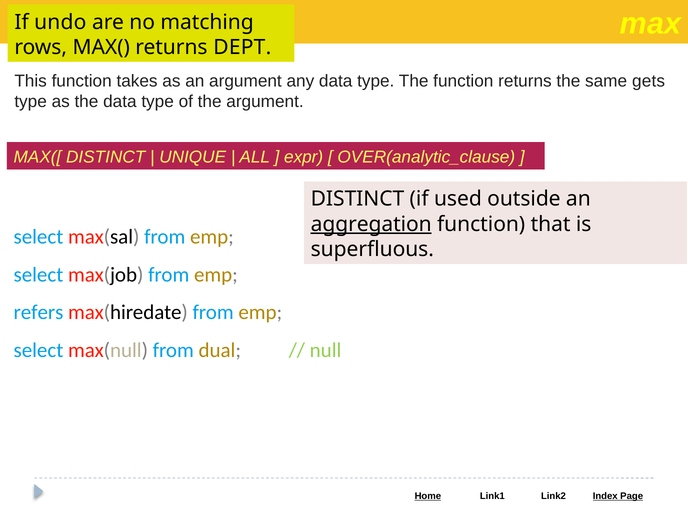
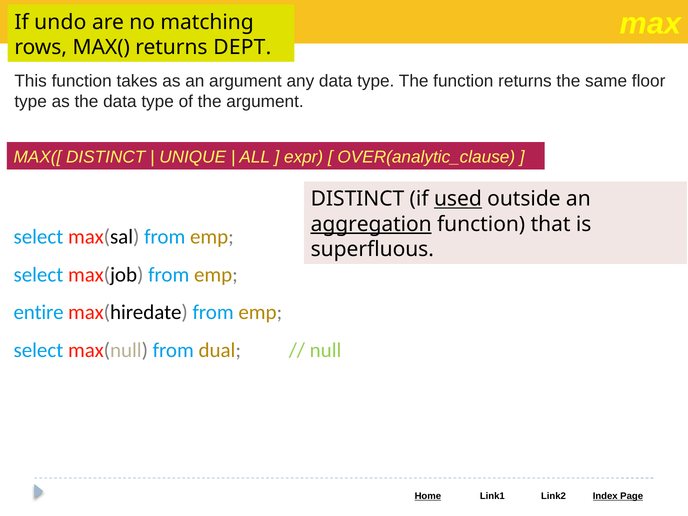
gets: gets -> floor
used underline: none -> present
refers: refers -> entire
